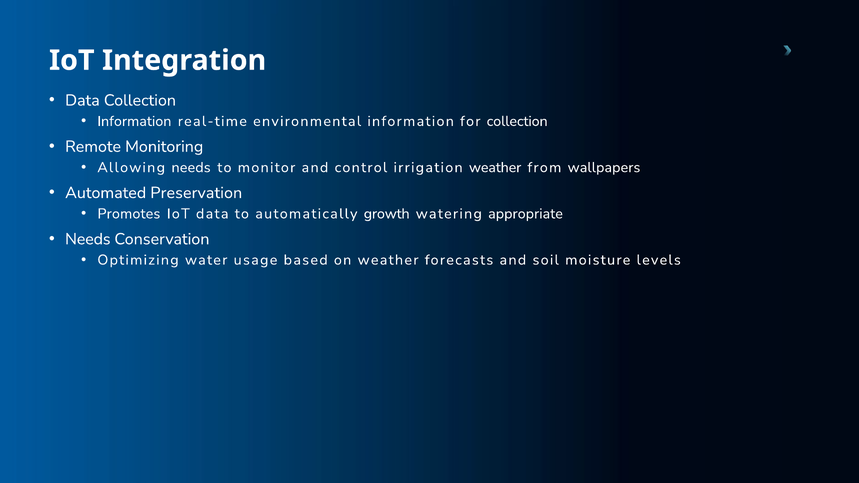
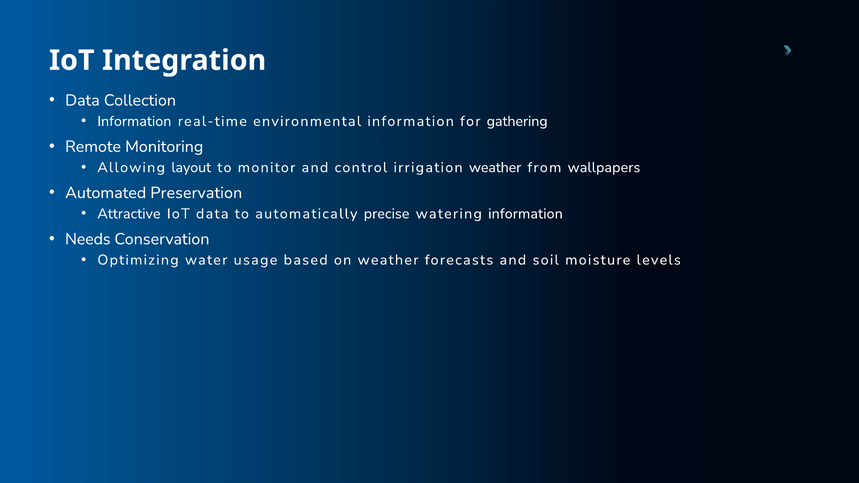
for collection: collection -> gathering
Allowing needs: needs -> layout
Promotes: Promotes -> Attractive
growth: growth -> precise
watering appropriate: appropriate -> information
